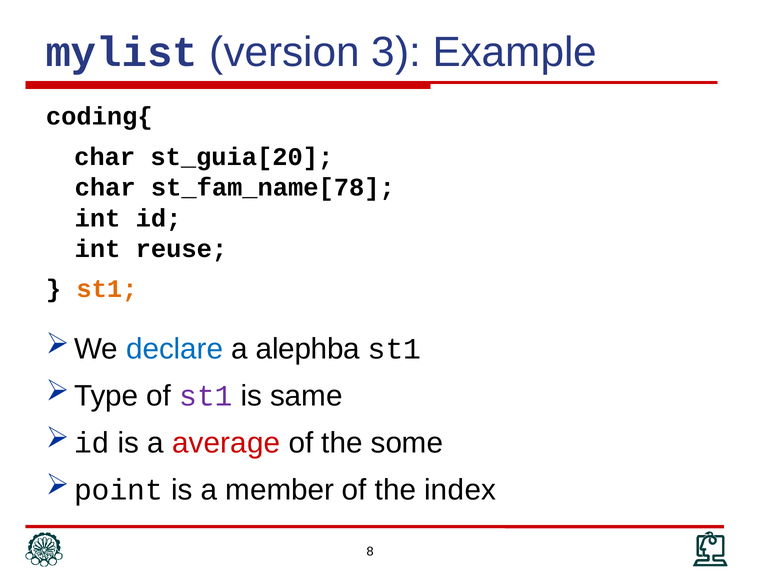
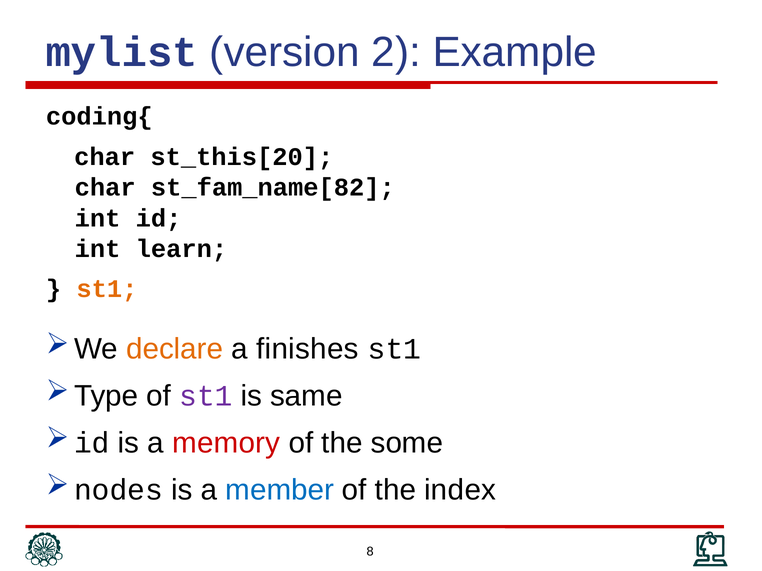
3: 3 -> 2
st_guia[20: st_guia[20 -> st_this[20
st_fam_name[78: st_fam_name[78 -> st_fam_name[82
reuse: reuse -> learn
declare colour: blue -> orange
alephba: alephba -> finishes
average: average -> memory
point: point -> nodes
member colour: black -> blue
